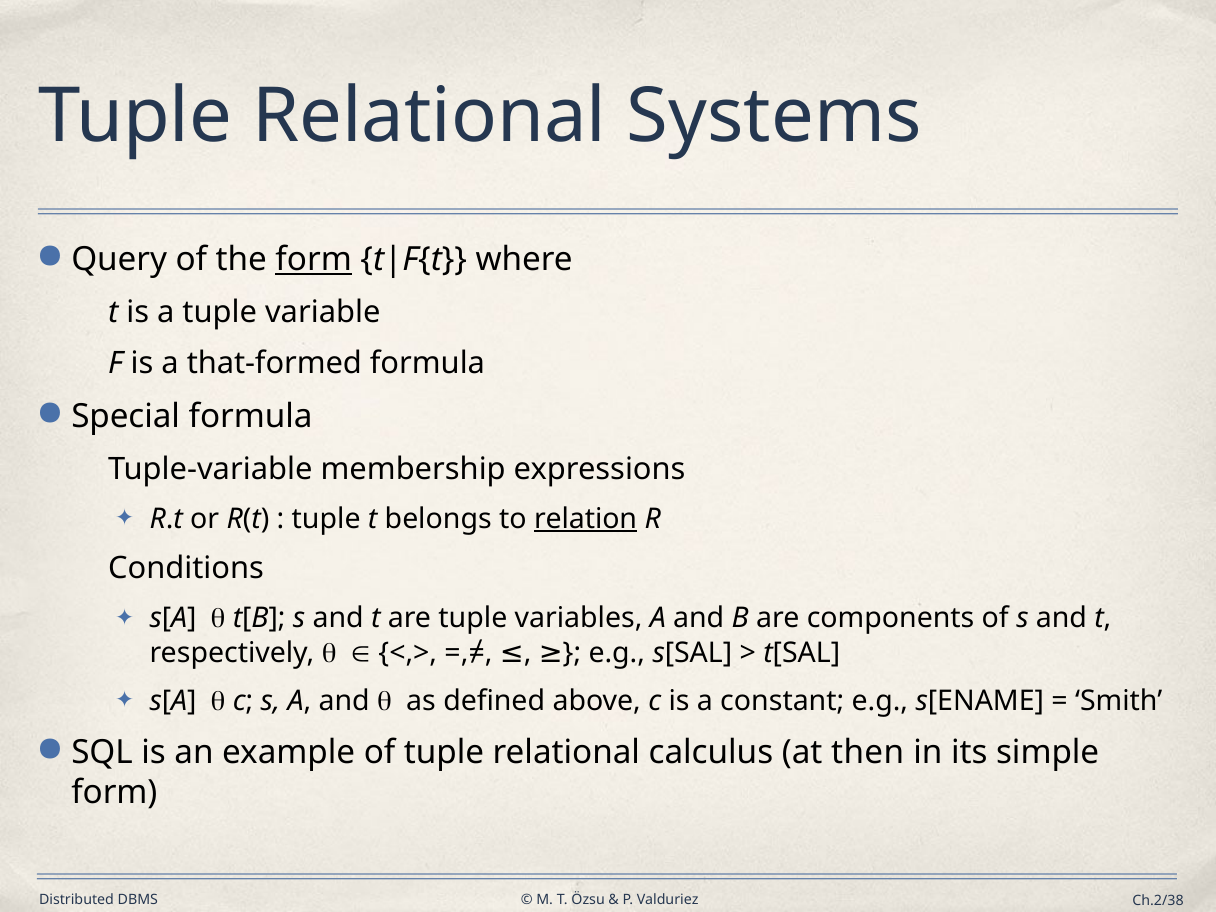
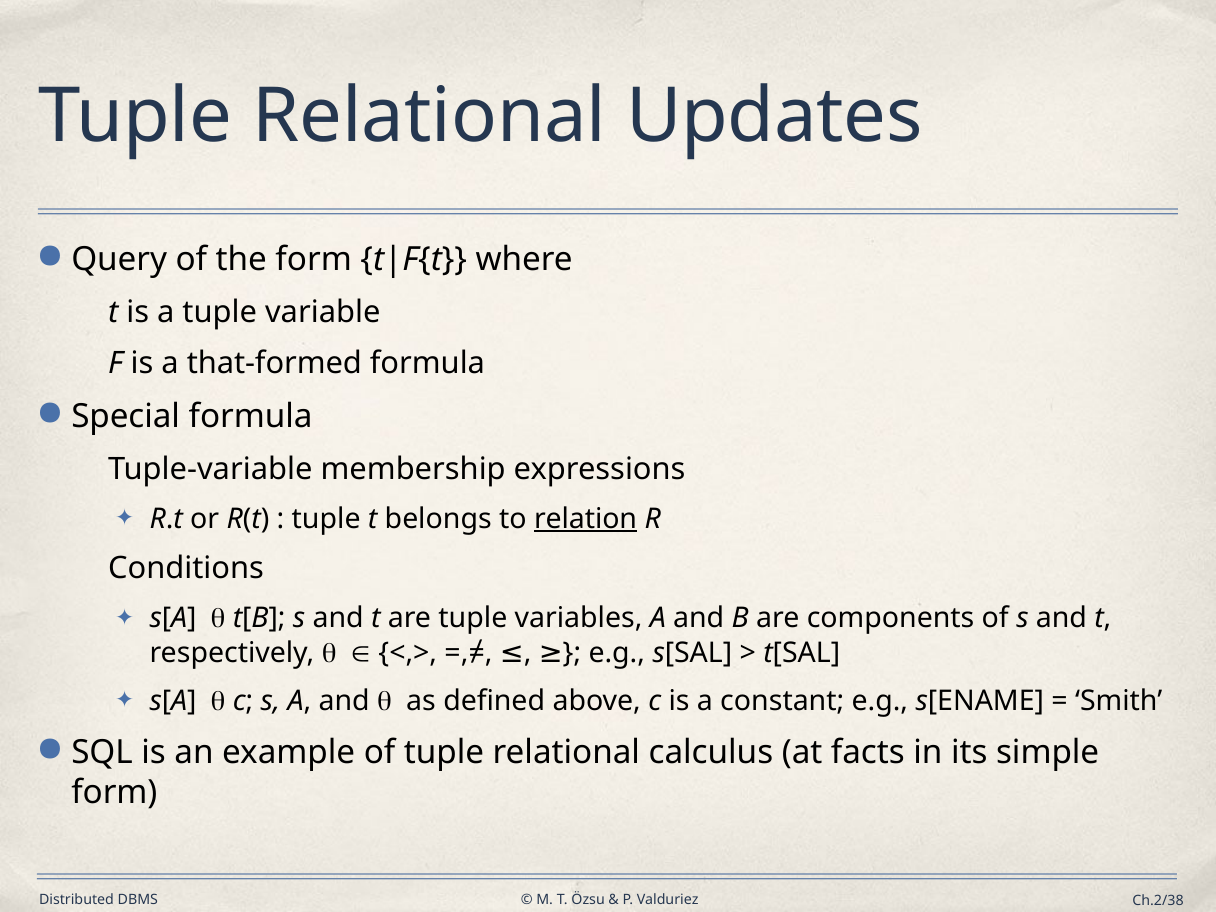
Systems: Systems -> Updates
form at (314, 260) underline: present -> none
then: then -> facts
